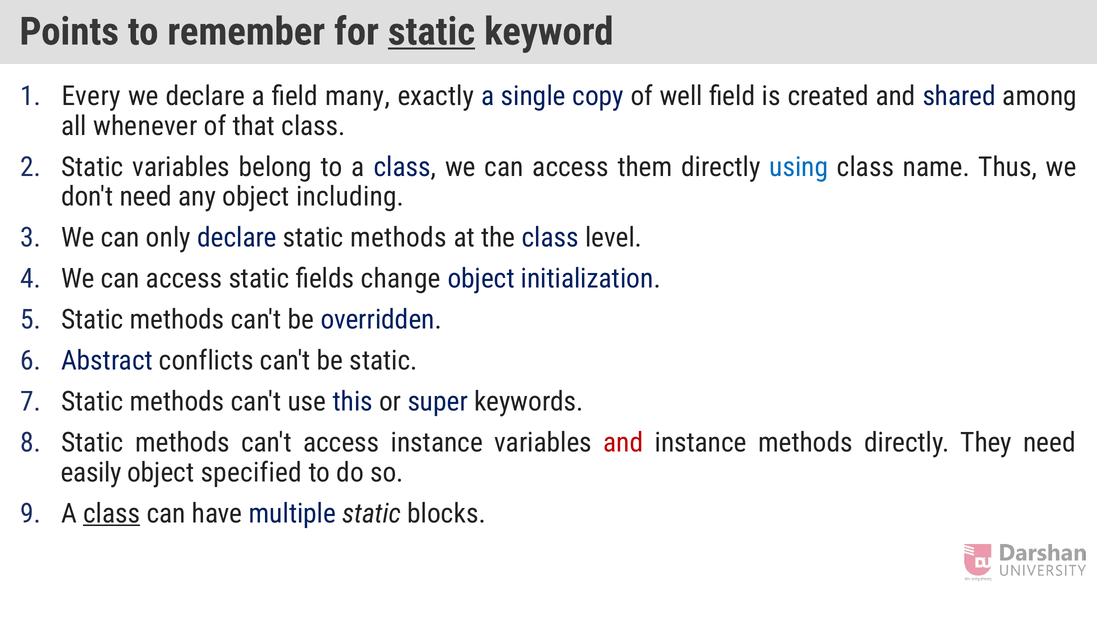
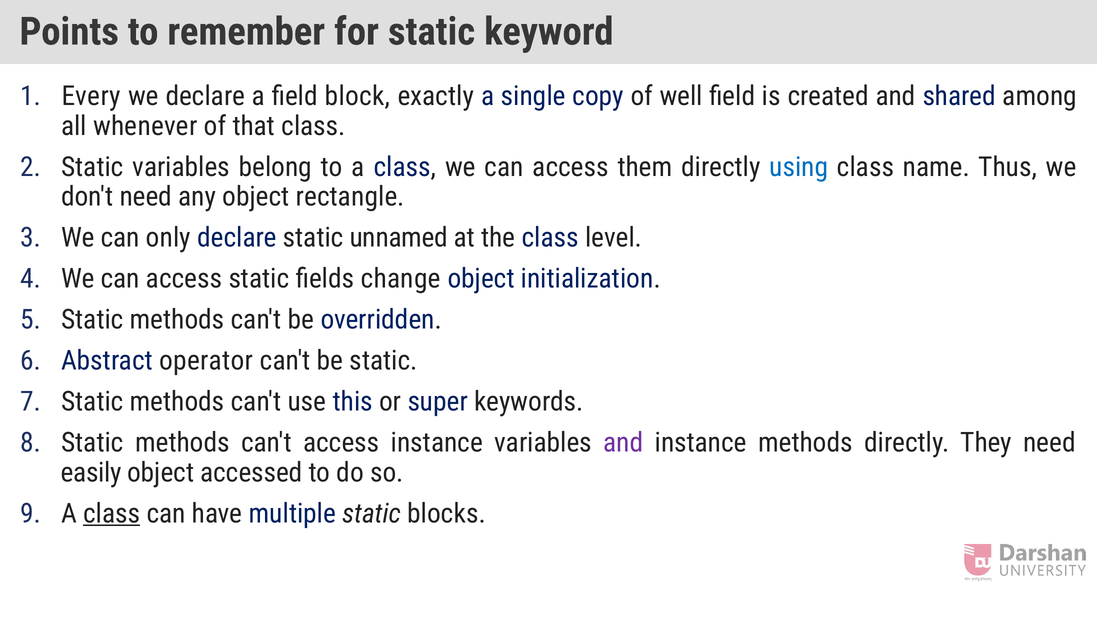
static at (432, 32) underline: present -> none
many: many -> block
including: including -> rectangle
declare static methods: methods -> unnamed
conflicts: conflicts -> operator
and at (623, 443) colour: red -> purple
specified: specified -> accessed
